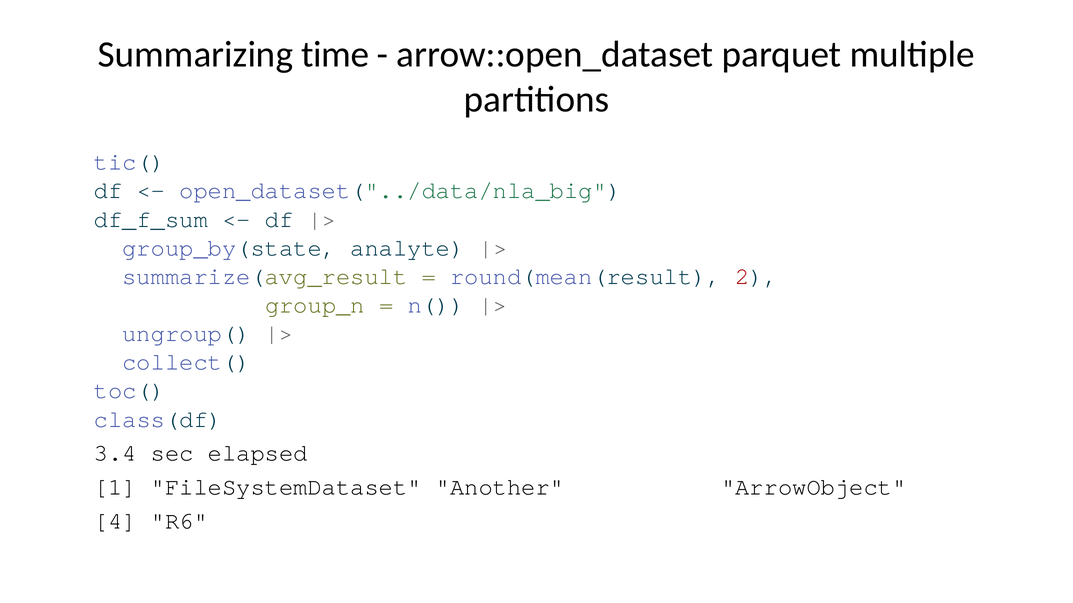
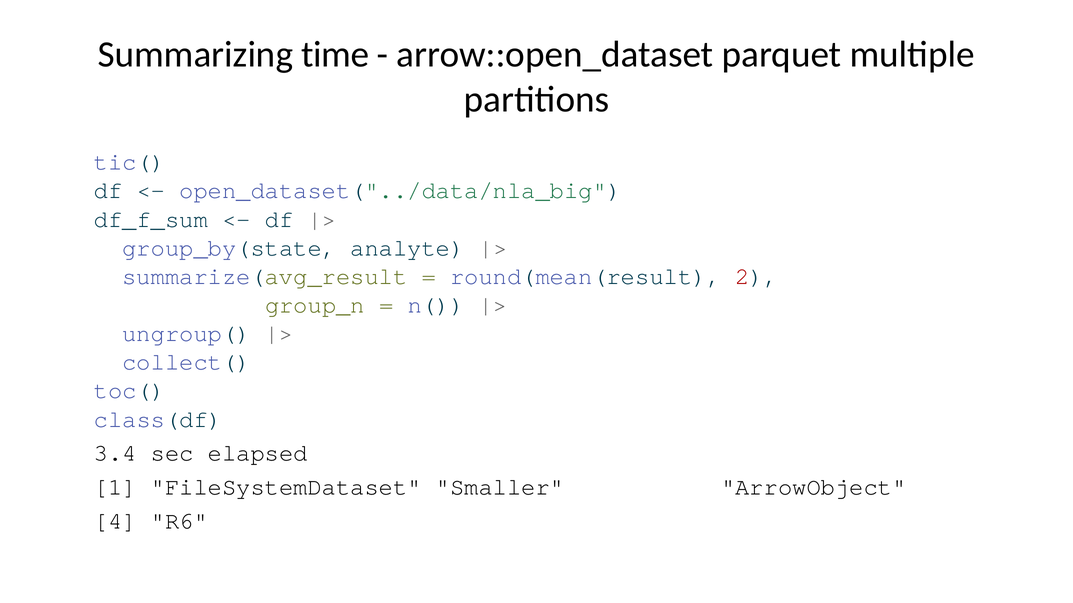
Another: Another -> Smaller
